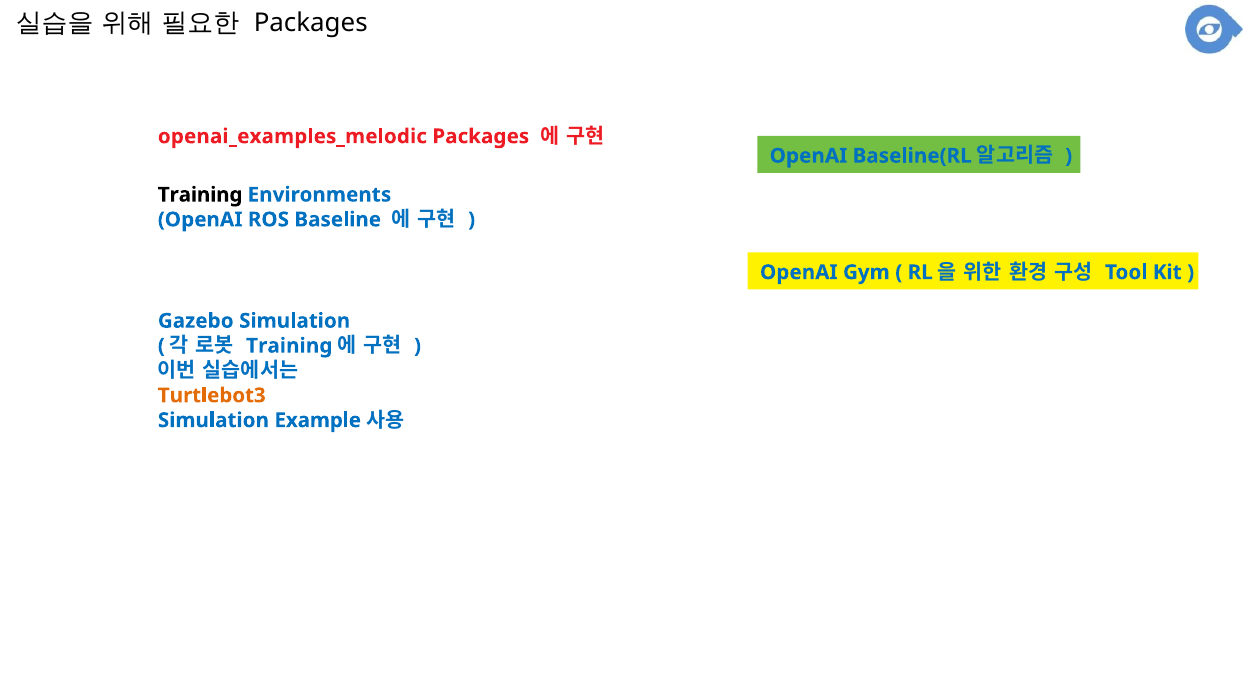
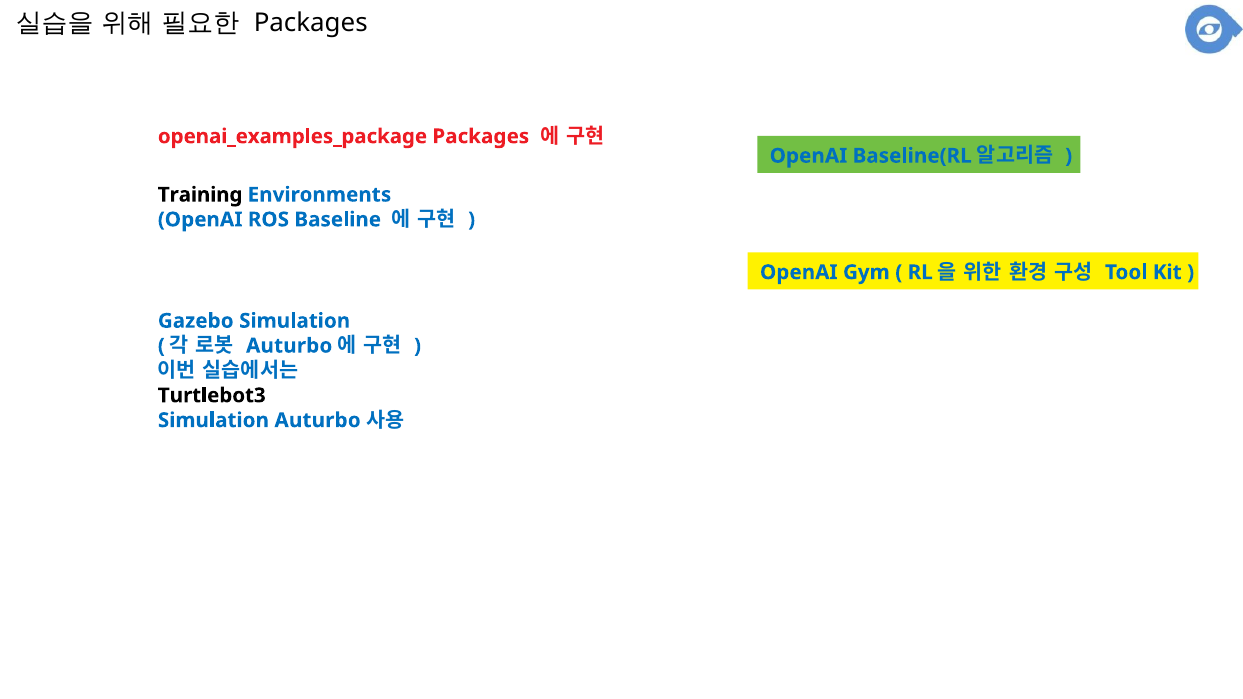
openai_examples_melodic: openai_examples_melodic -> openai_examples_package
Training at (289, 346): Training -> Auturbo
Turtlebot3 colour: orange -> black
Simulation Example: Example -> Auturbo
